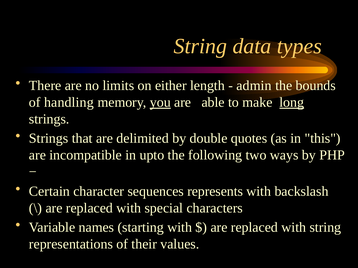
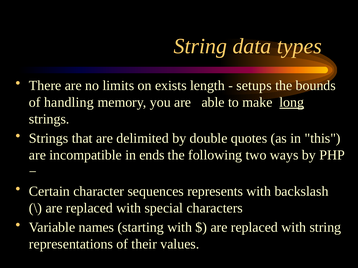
either: either -> exists
admin: admin -> setups
you underline: present -> none
upto: upto -> ends
